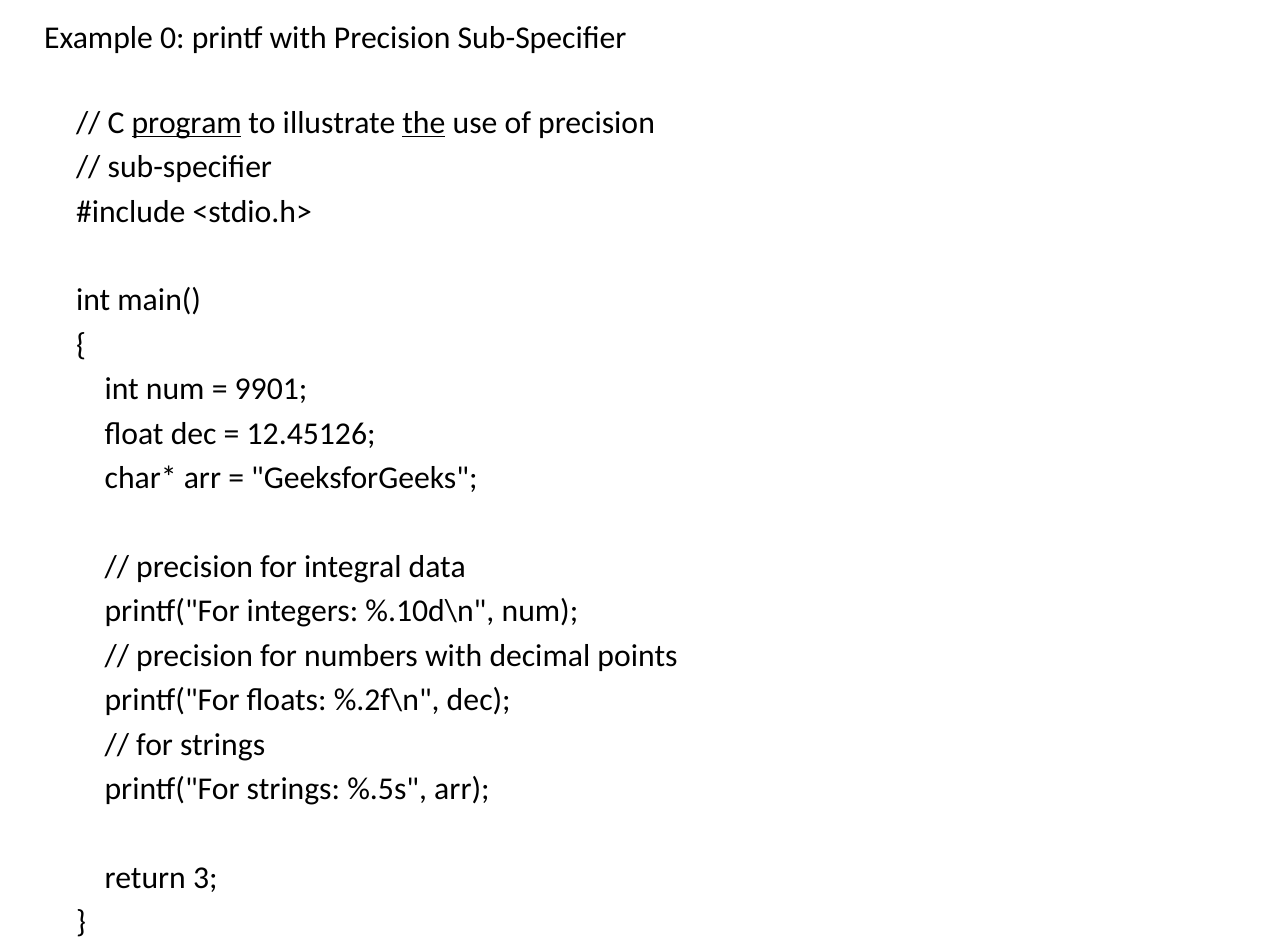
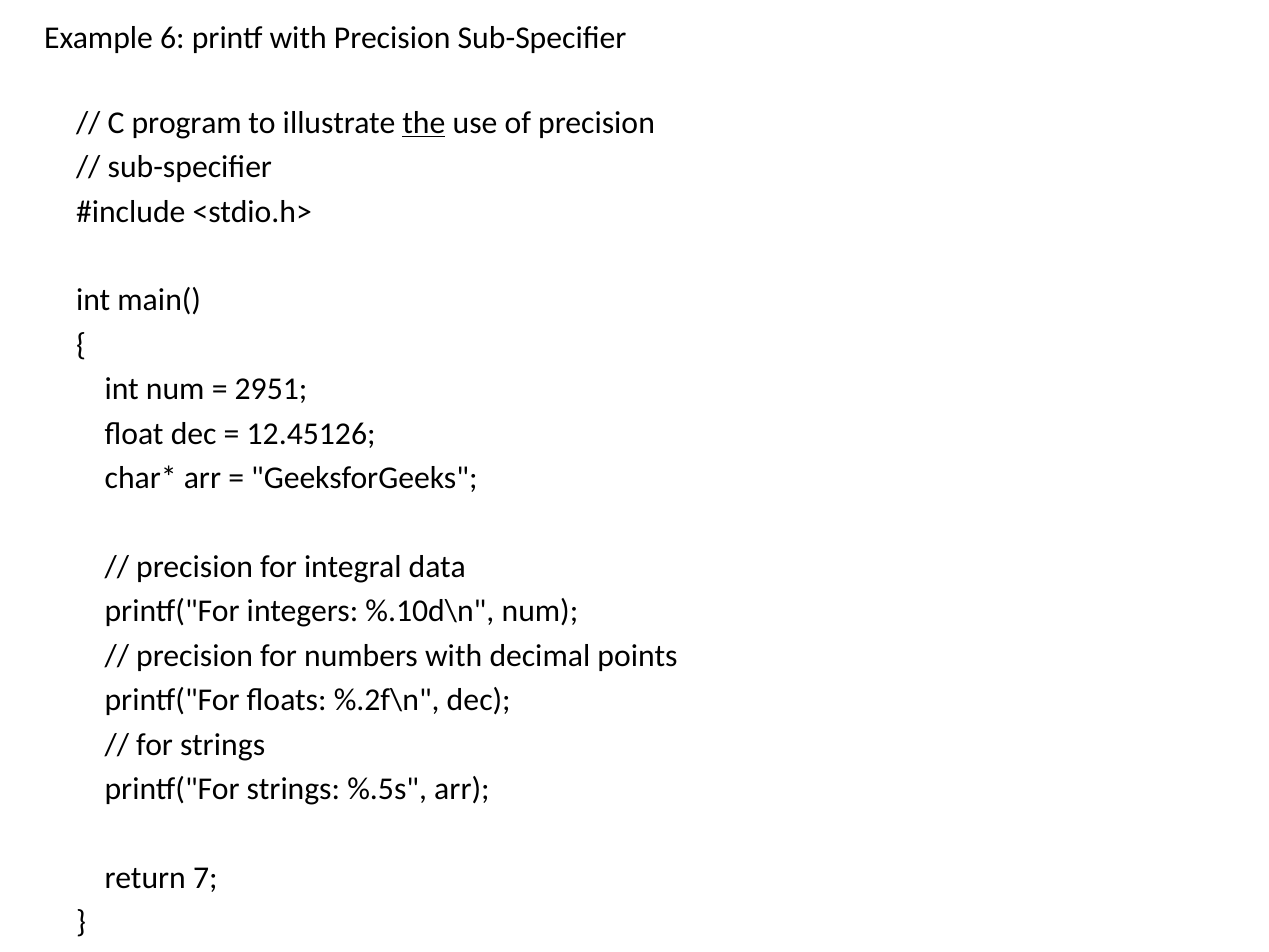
0: 0 -> 6
program underline: present -> none
9901: 9901 -> 2951
3: 3 -> 7
